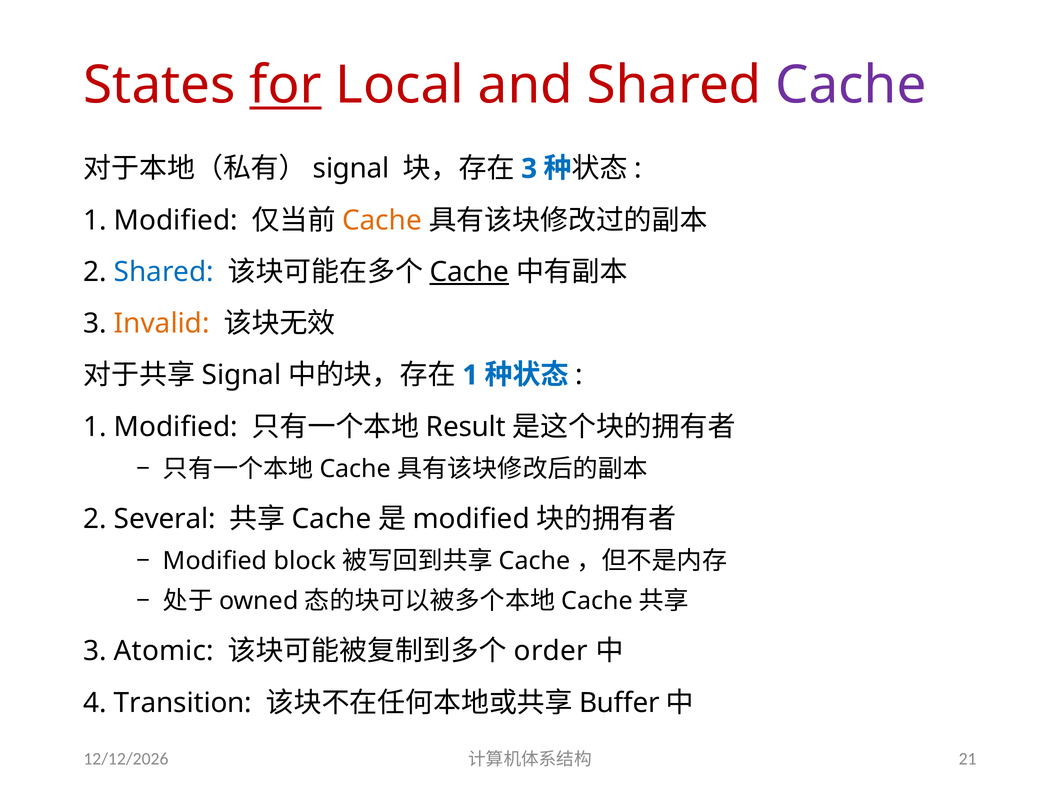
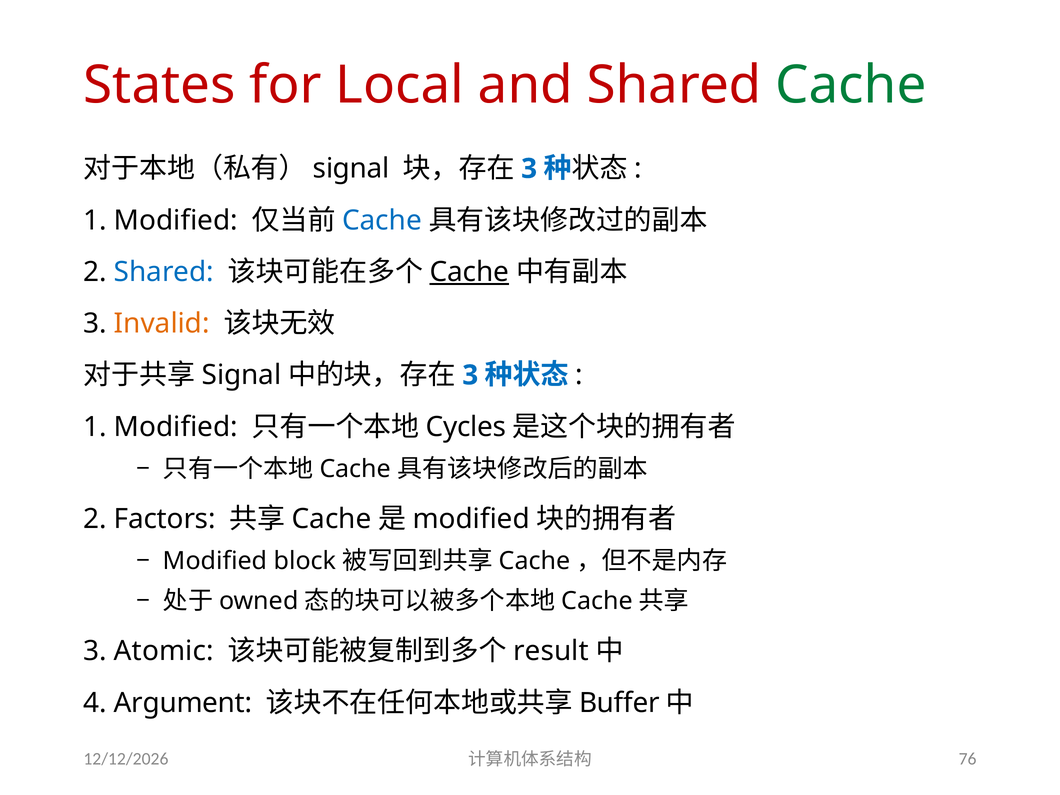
for underline: present -> none
Cache at (851, 85) colour: purple -> green
Cache at (382, 220) colour: orange -> blue
1 at (470, 375): 1 -> 3
Result: Result -> Cycles
Several: Several -> Factors
order: order -> result
Transition: Transition -> Argument
21: 21 -> 76
